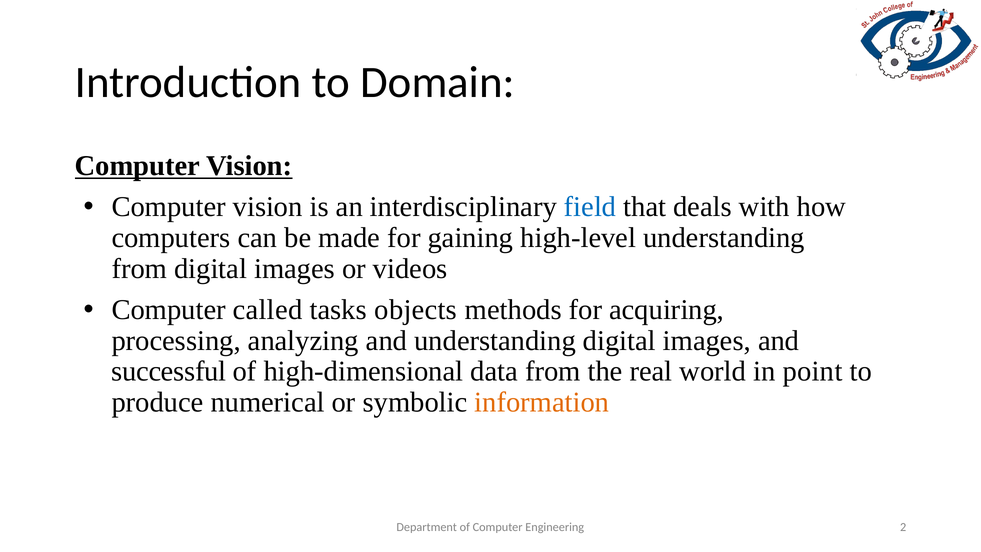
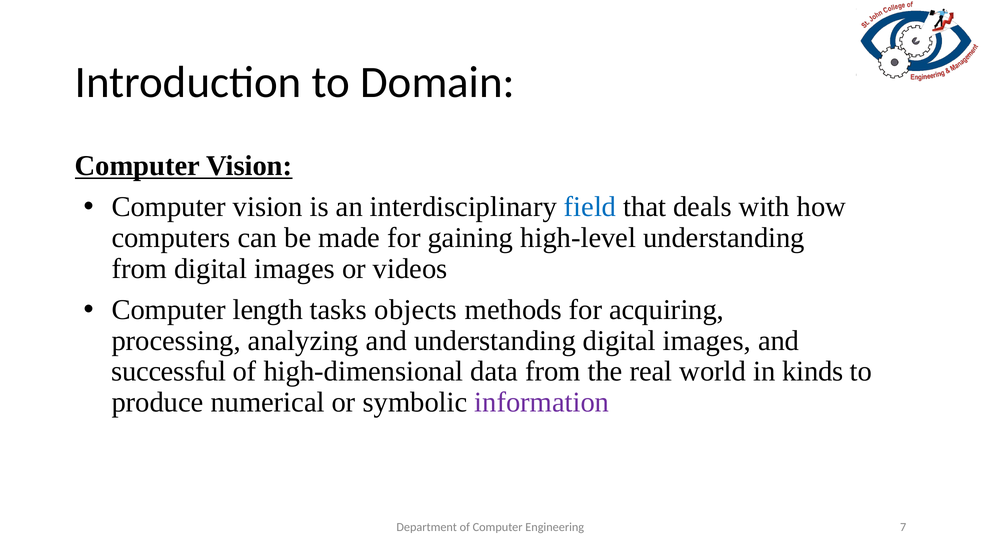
called: called -> length
point: point -> kinds
information colour: orange -> purple
2: 2 -> 7
